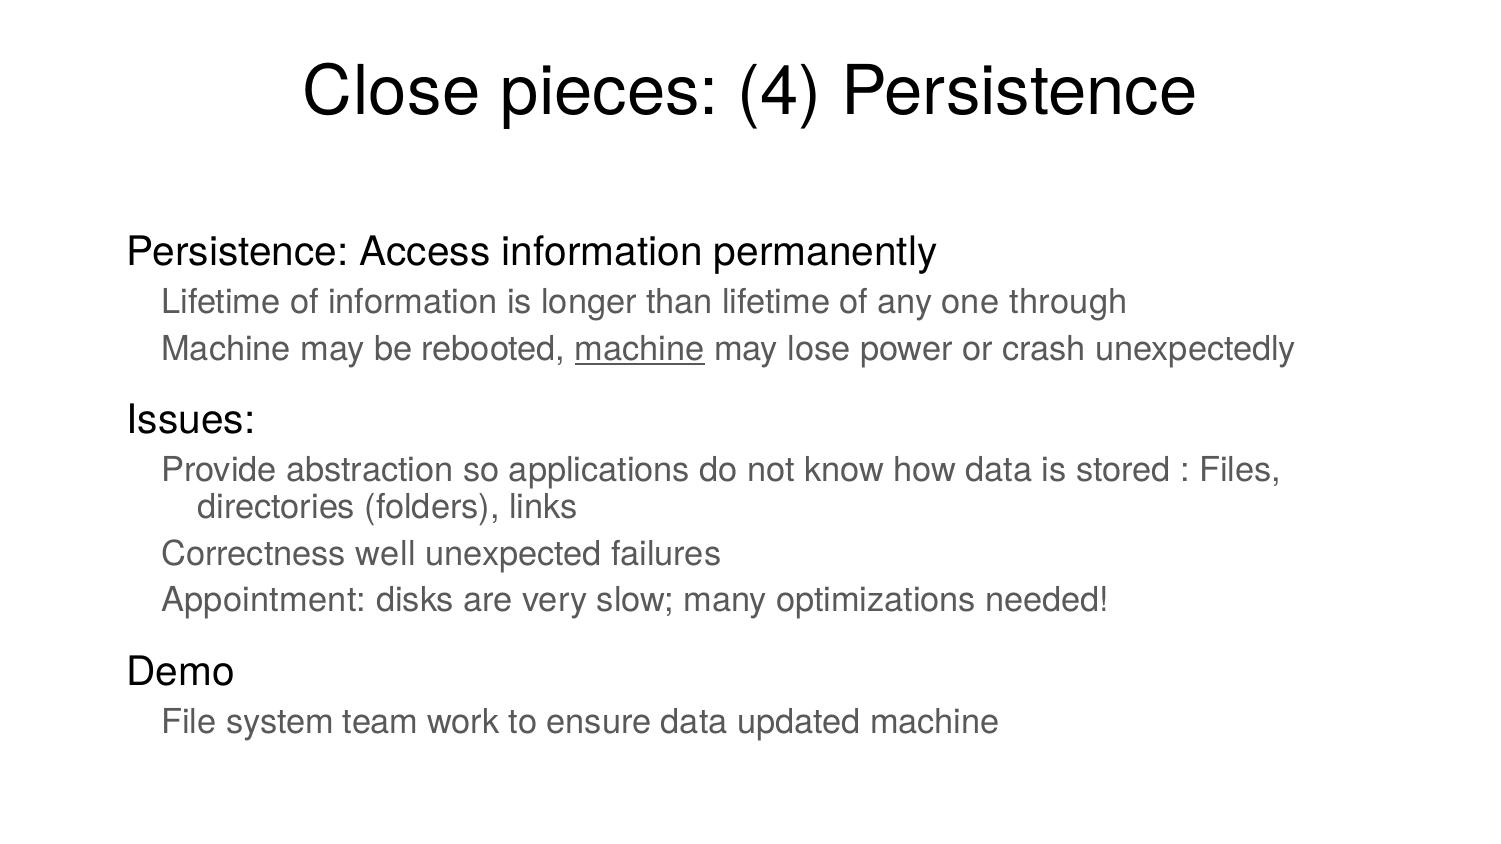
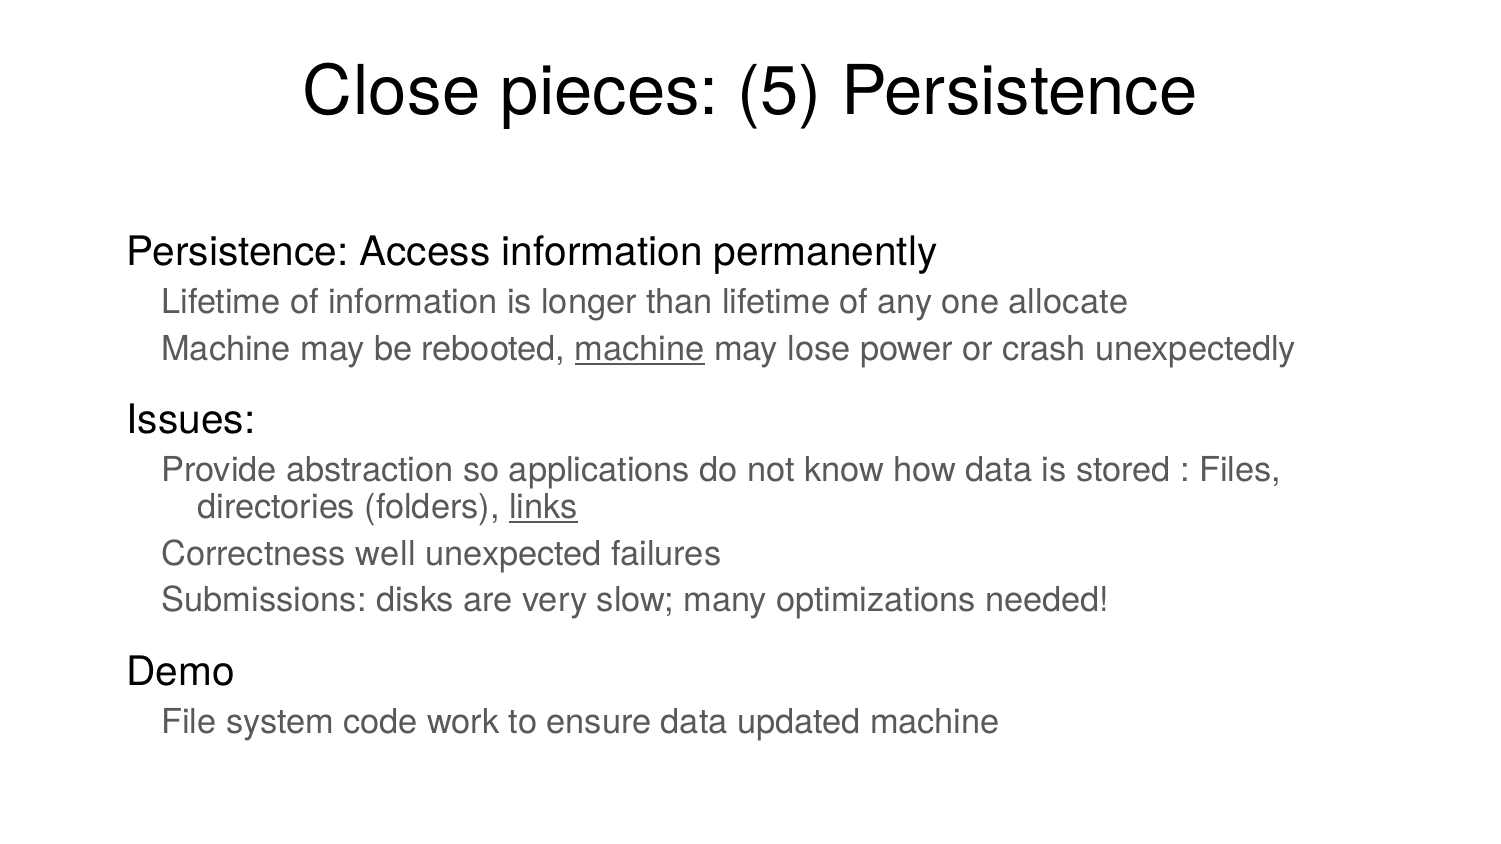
4: 4 -> 5
through: through -> allocate
links underline: none -> present
Appointment: Appointment -> Submissions
team: team -> code
